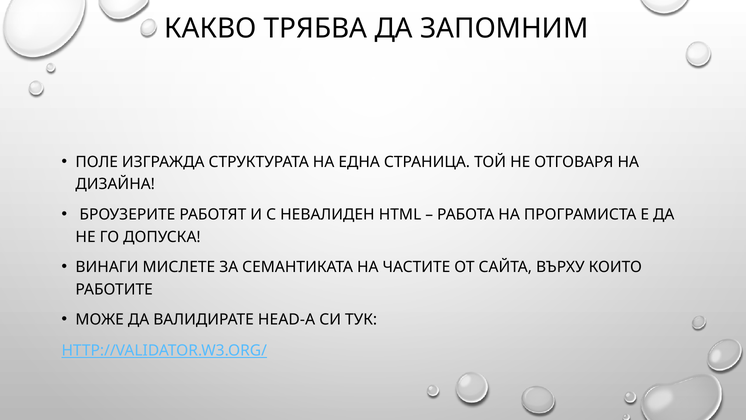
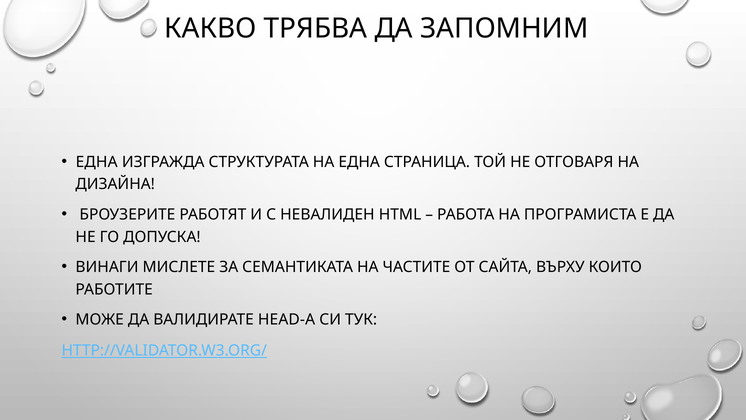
ПОЛЕ at (97, 162): ПОЛЕ -> ЕДНА
